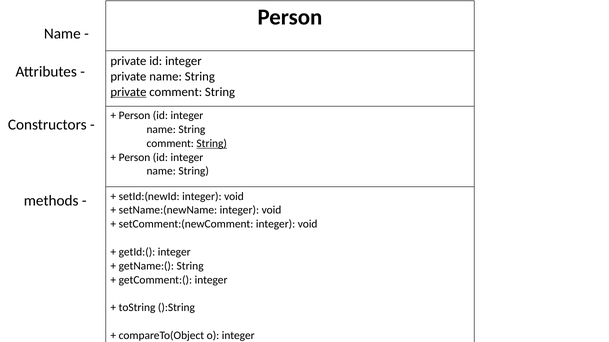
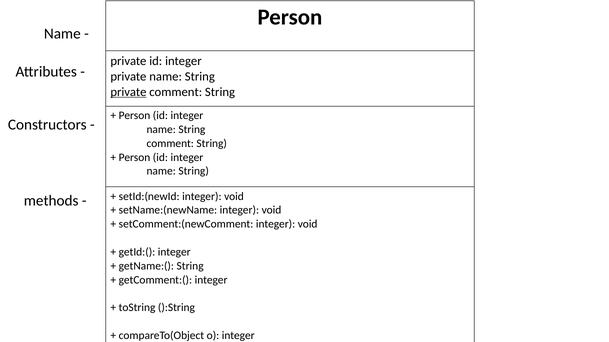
String at (212, 144) underline: present -> none
